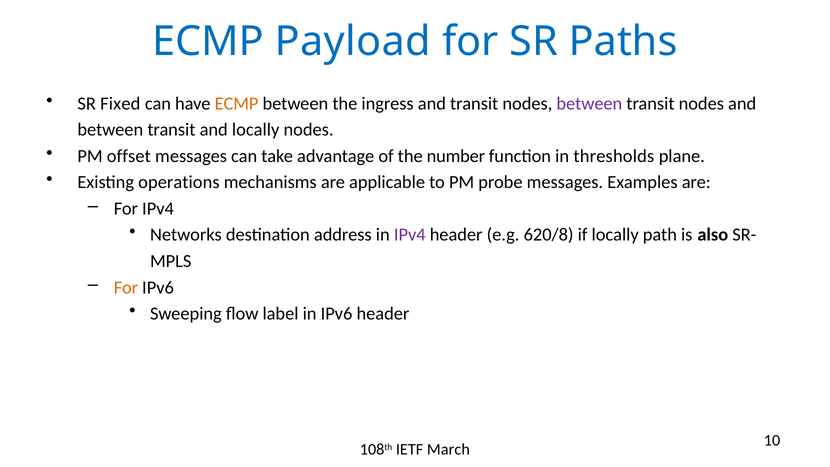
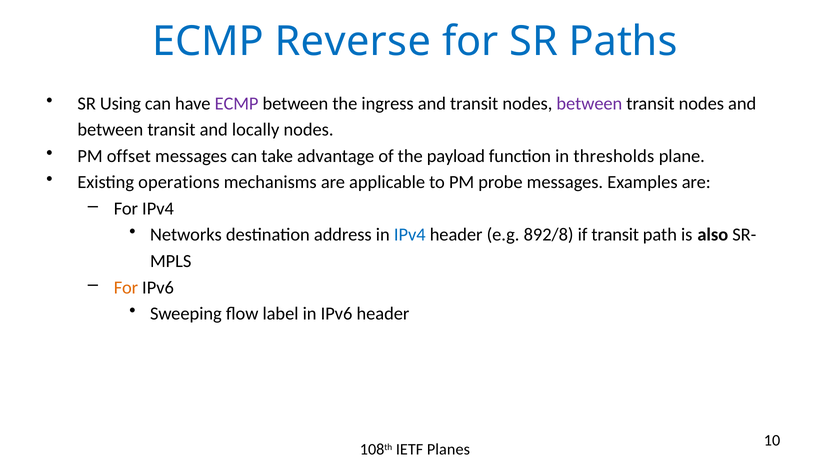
Payload: Payload -> Reverse
Fixed: Fixed -> Using
ECMP at (237, 103) colour: orange -> purple
number: number -> payload
IPv4 at (410, 235) colour: purple -> blue
620/8: 620/8 -> 892/8
if locally: locally -> transit
March: March -> Planes
